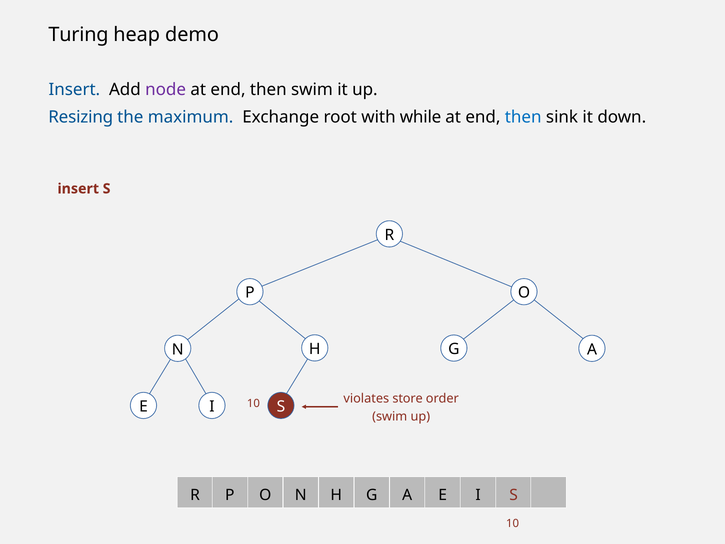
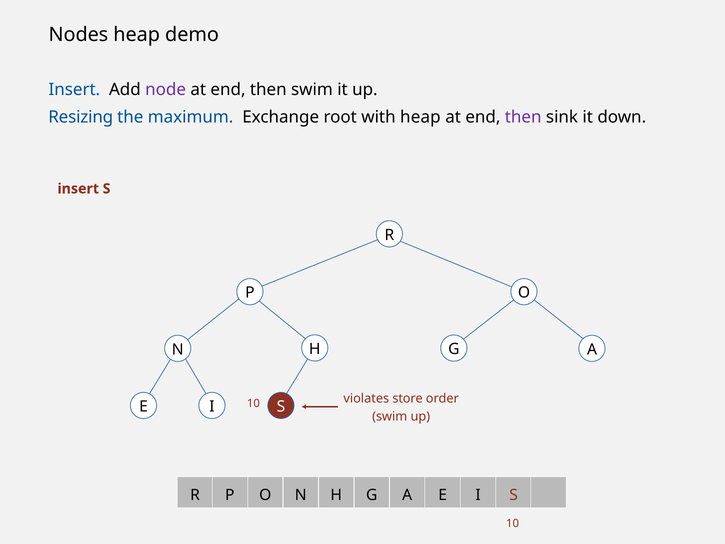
Turing: Turing -> Nodes
with while: while -> heap
then at (523, 117) colour: blue -> purple
